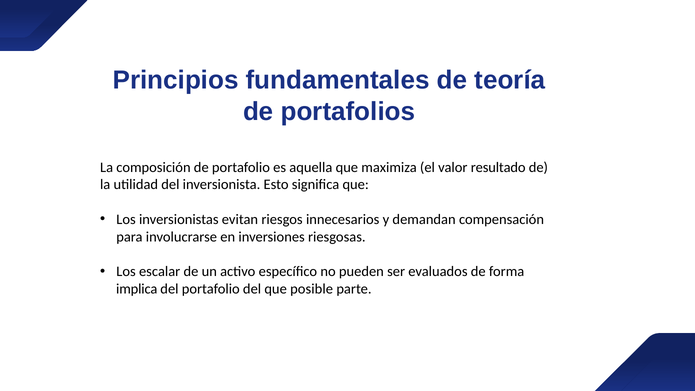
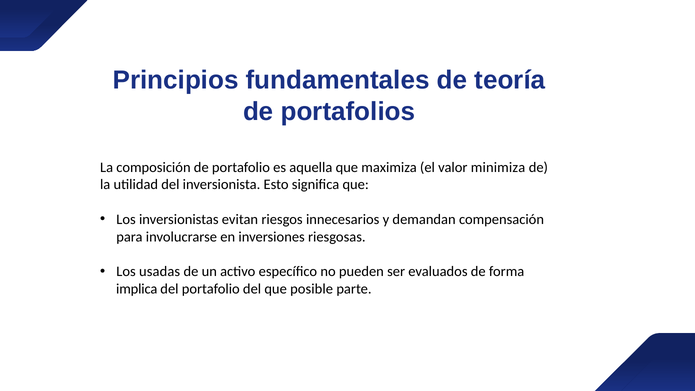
resultado: resultado -> minimiza
escalar: escalar -> usadas
